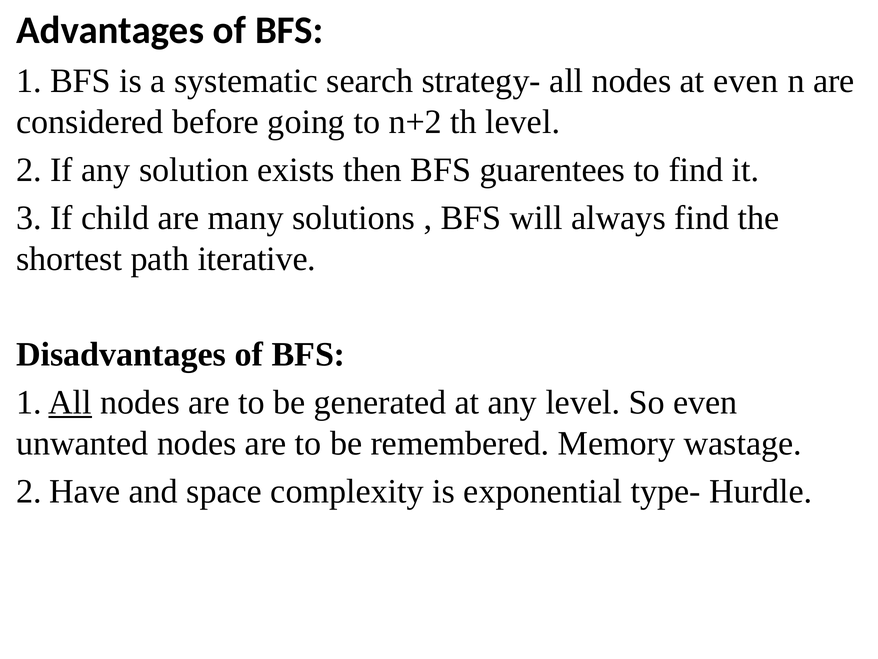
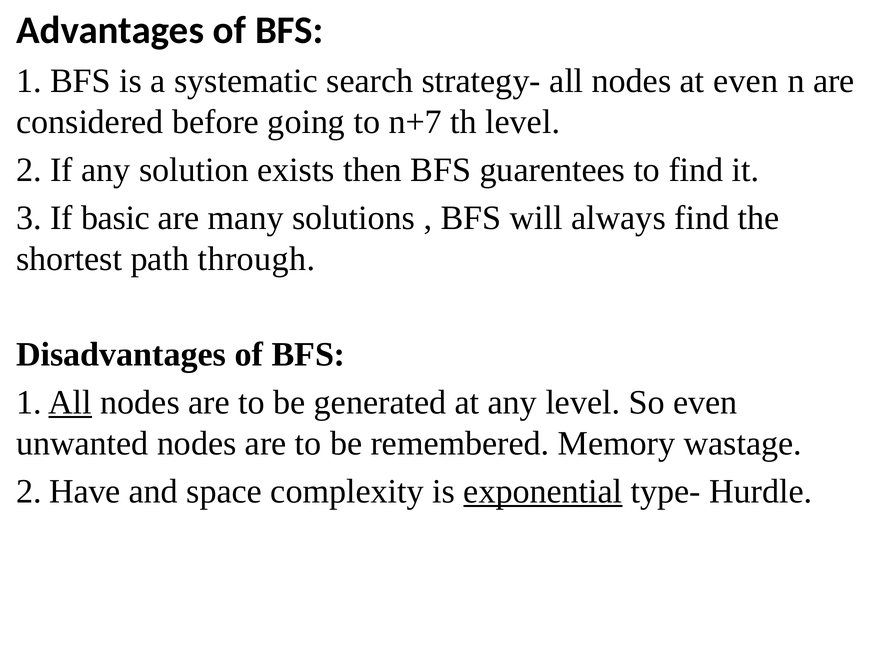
n+2: n+2 -> n+7
child: child -> basic
iterative: iterative -> through
exponential underline: none -> present
